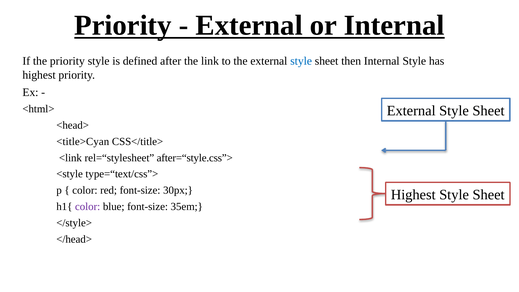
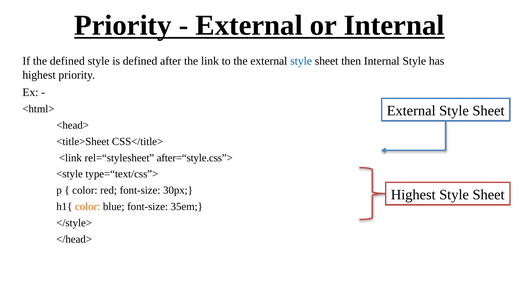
the priority: priority -> defined
<title>Cyan: <title>Cyan -> <title>Sheet
color at (88, 207) colour: purple -> orange
